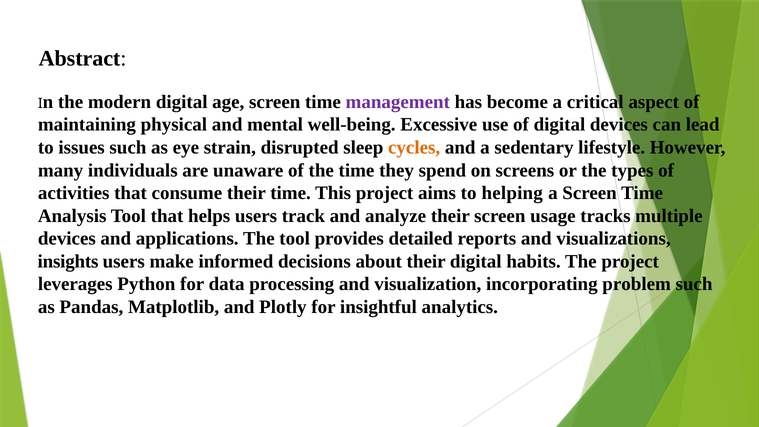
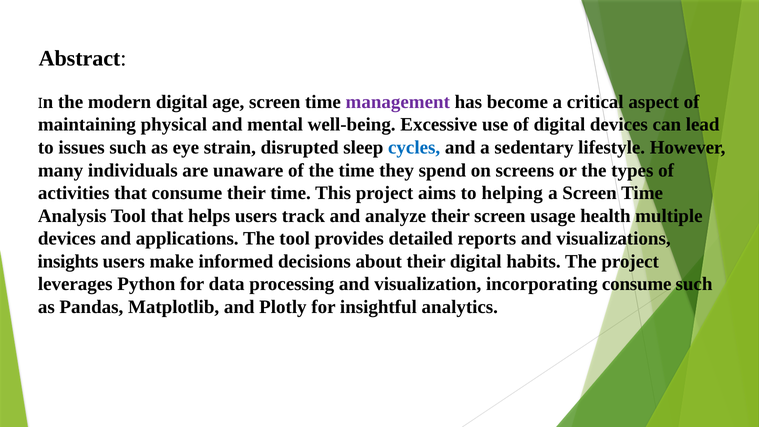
cycles colour: orange -> blue
tracks: tracks -> health
incorporating problem: problem -> consume
